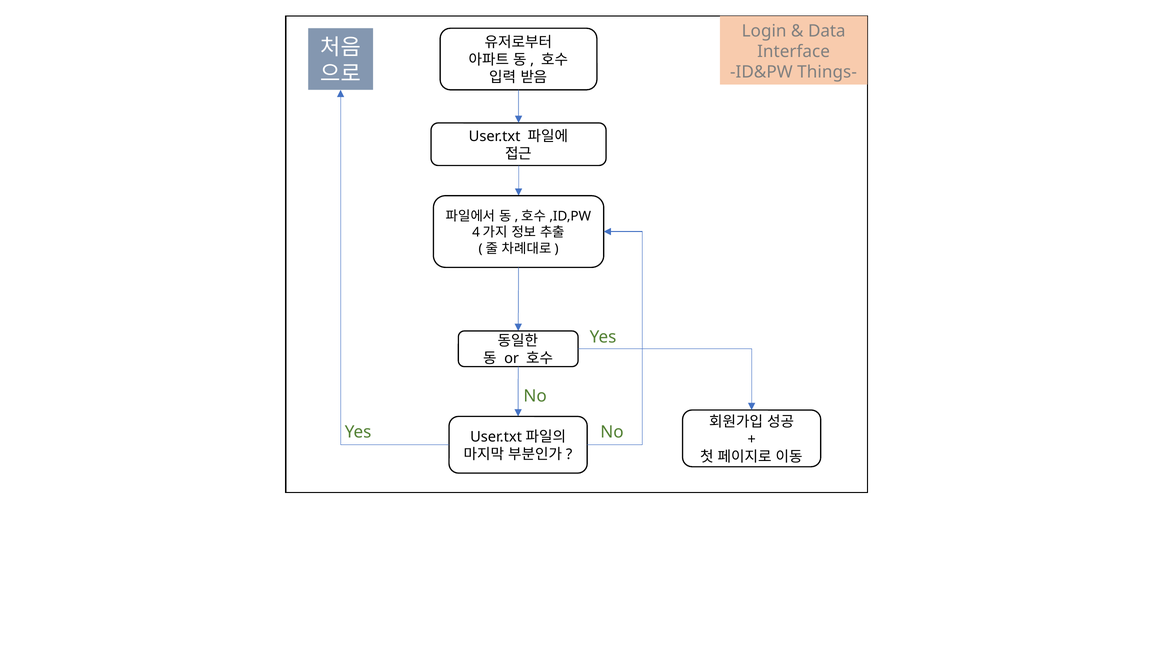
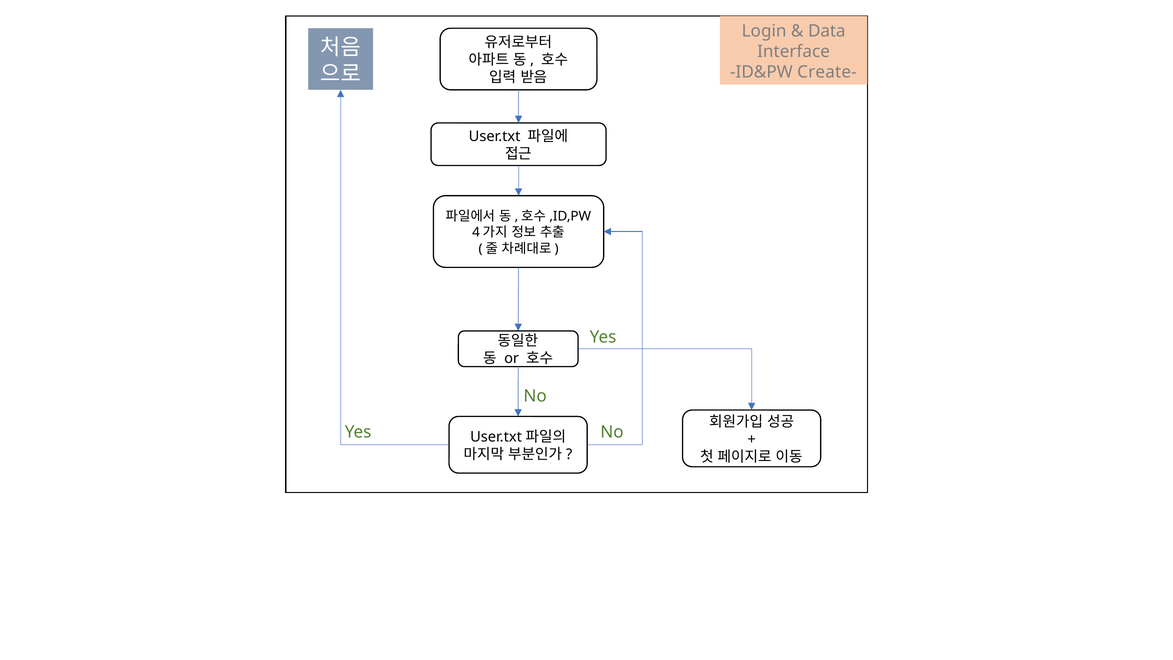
Things-: Things- -> Create-
